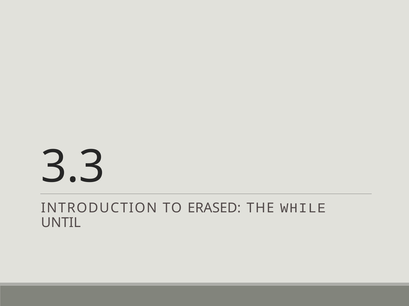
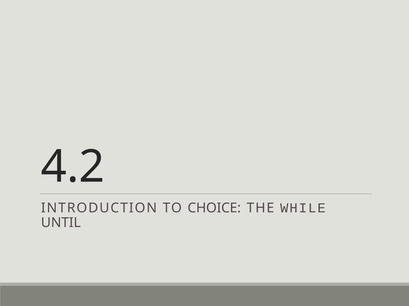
3.3: 3.3 -> 4.2
ERASED: ERASED -> CHOICE
